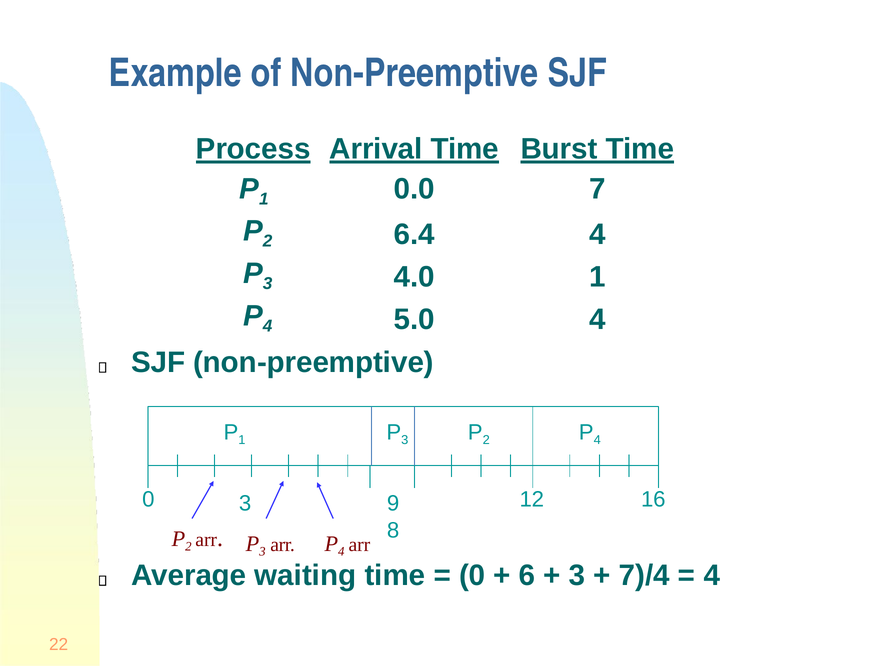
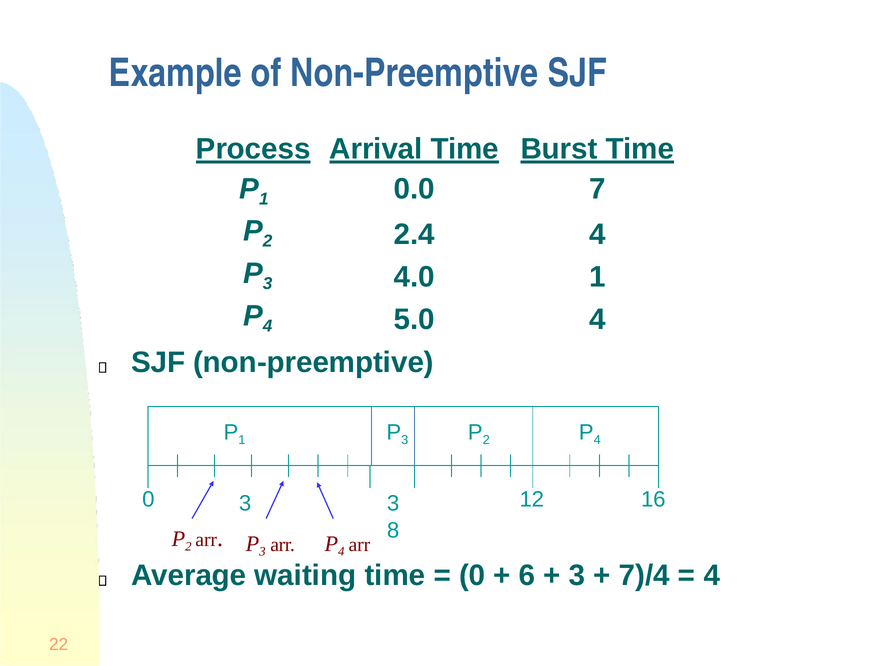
6.4: 6.4 -> 2.4
9 at (393, 504): 9 -> 3
